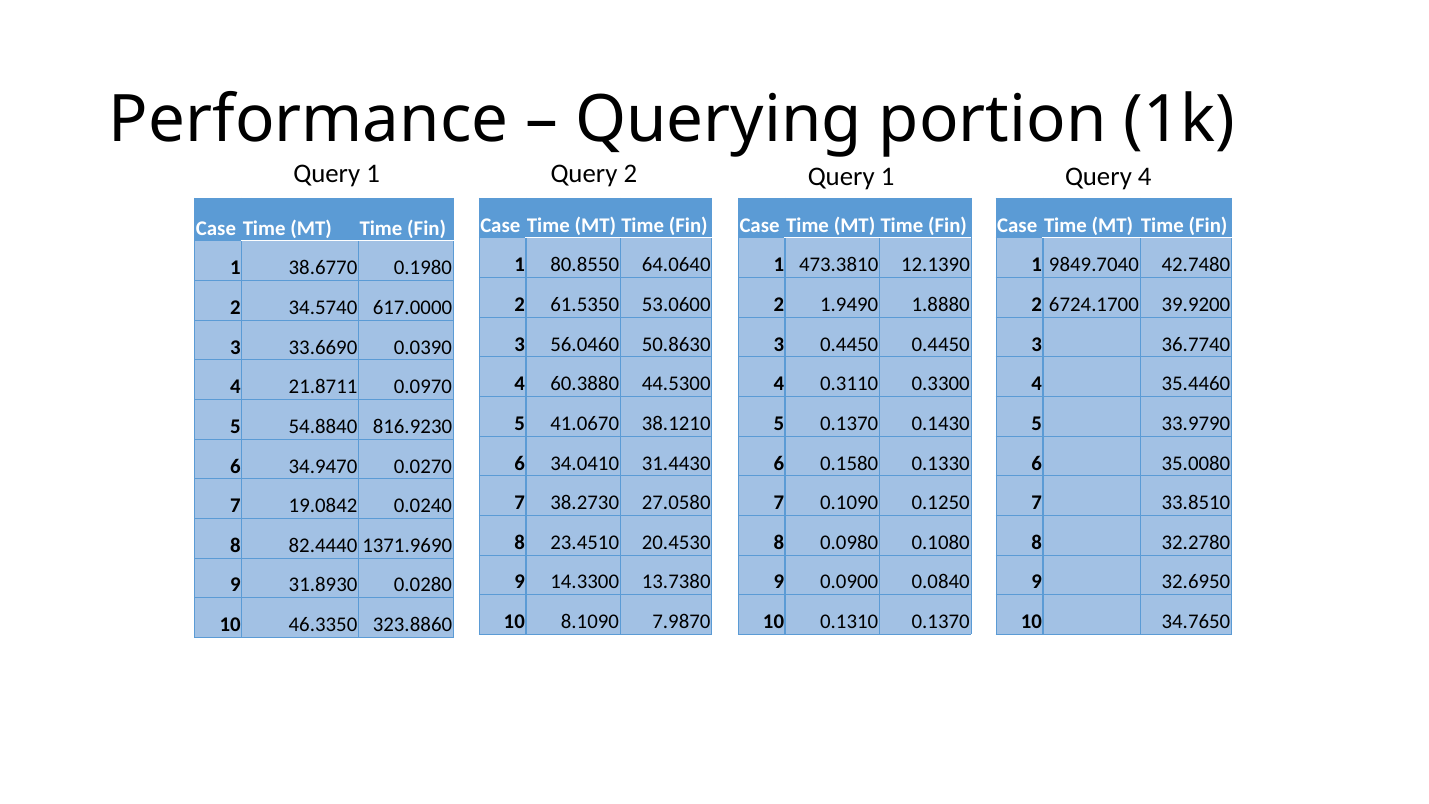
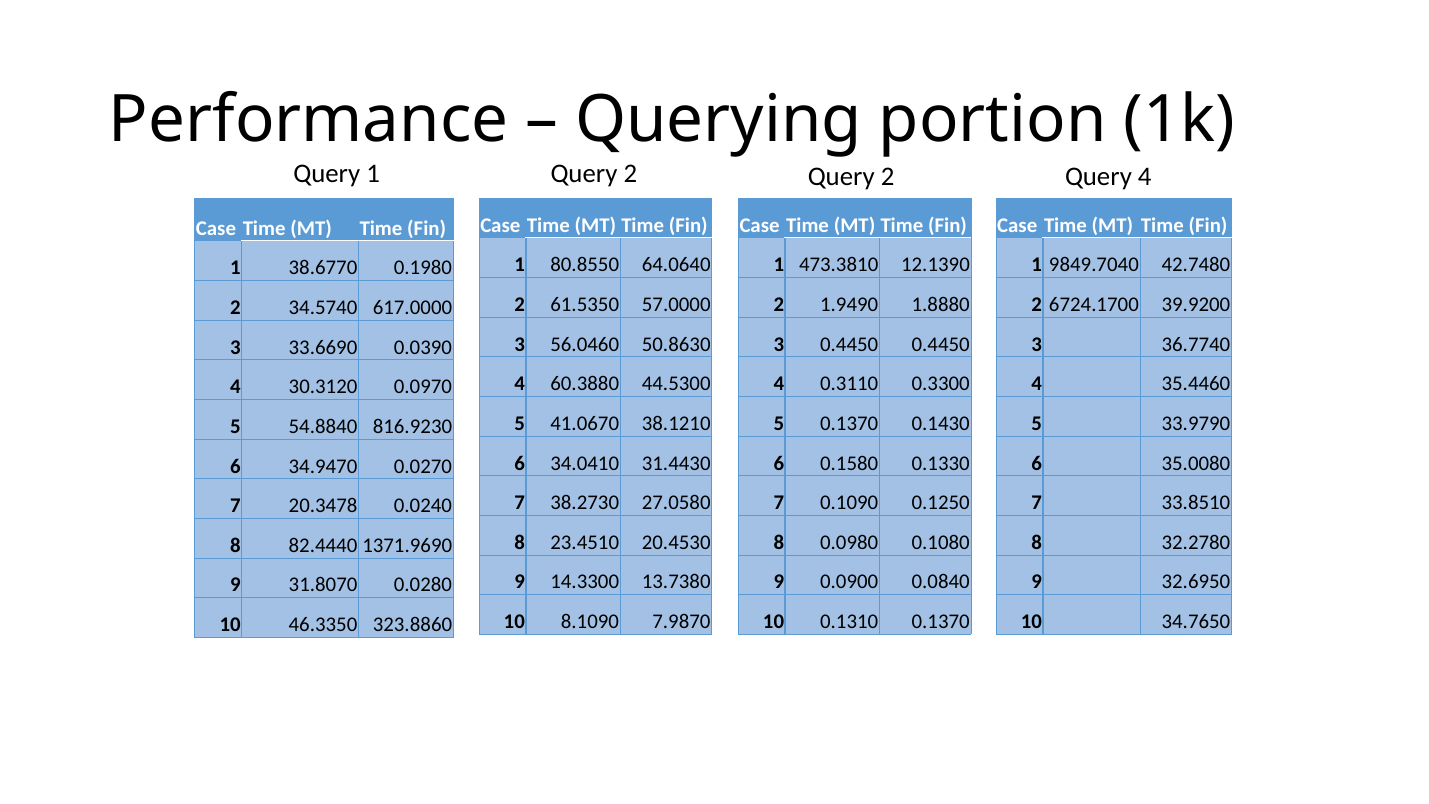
1 at (888, 176): 1 -> 2
53.0600: 53.0600 -> 57.0000
21.8711: 21.8711 -> 30.3120
19.0842: 19.0842 -> 20.3478
31.8930: 31.8930 -> 31.8070
